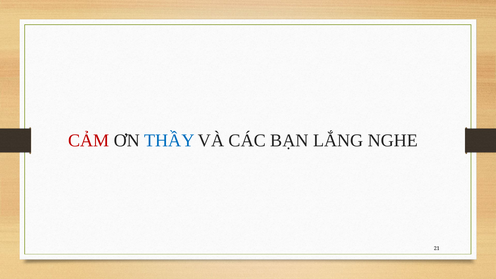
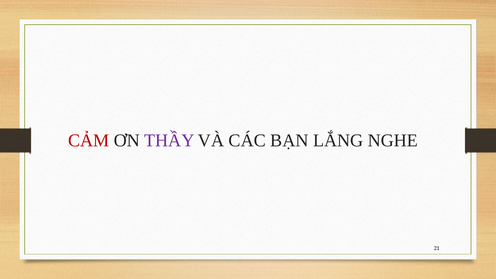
THẦY colour: blue -> purple
